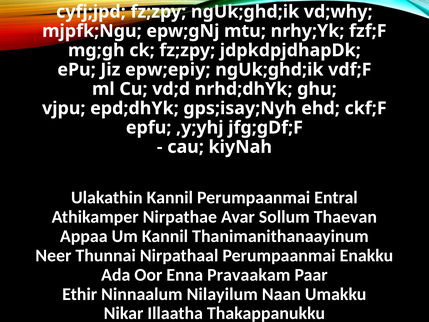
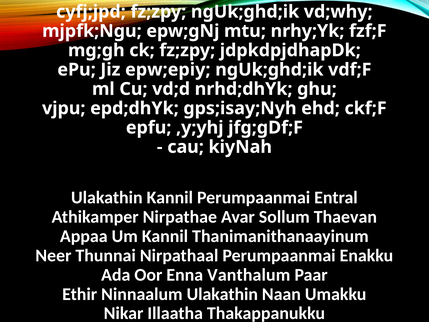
Pravaakam: Pravaakam -> Vanthalum
Ninnaalum Nilayilum: Nilayilum -> Ulakathin
